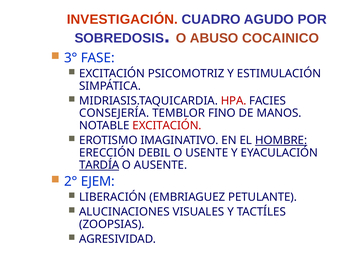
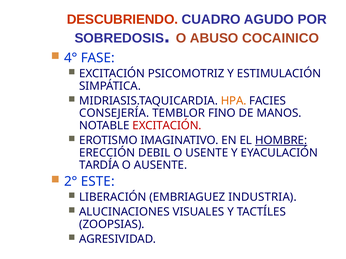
INVESTIGACIÓN: INVESTIGACIÓN -> DESCUBRIENDO
3°: 3° -> 4°
HPA colour: red -> orange
TARDÍA underline: present -> none
EJEM: EJEM -> ESTE
PETULANTE: PETULANTE -> INDUSTRIA
